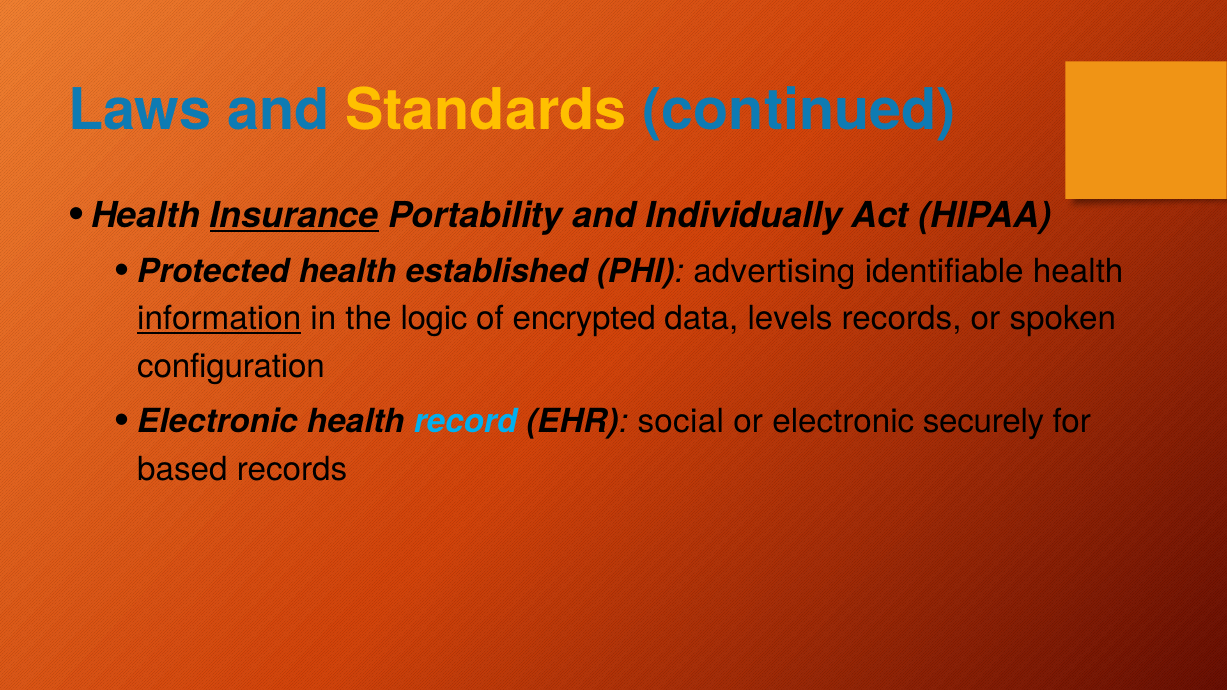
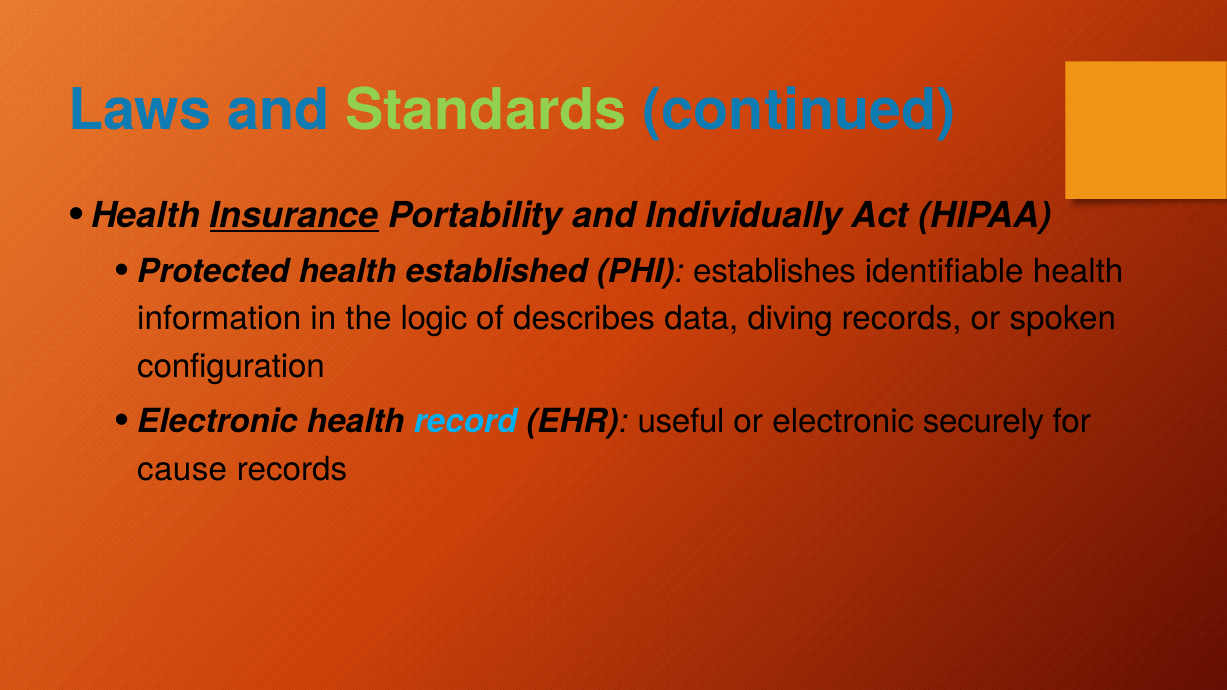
Standards colour: yellow -> light green
advertising: advertising -> establishes
information underline: present -> none
encrypted: encrypted -> describes
levels: levels -> diving
social: social -> useful
based: based -> cause
